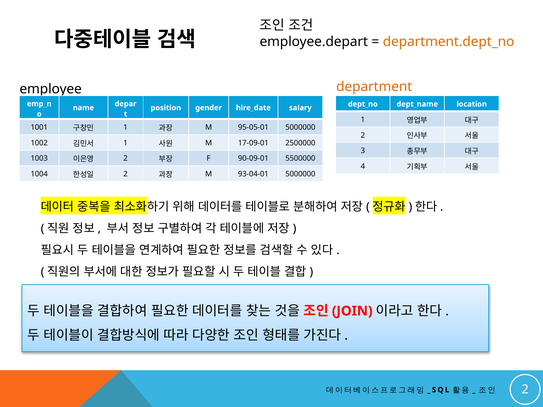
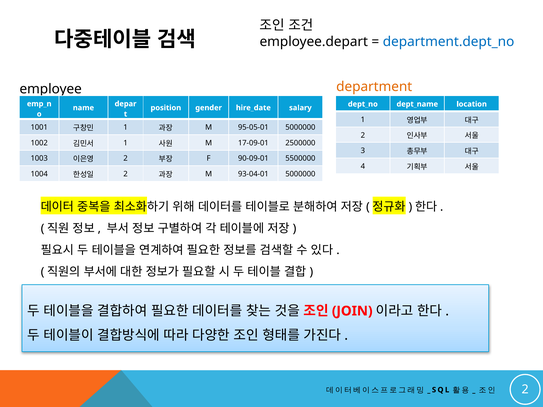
department.dept_no colour: orange -> blue
